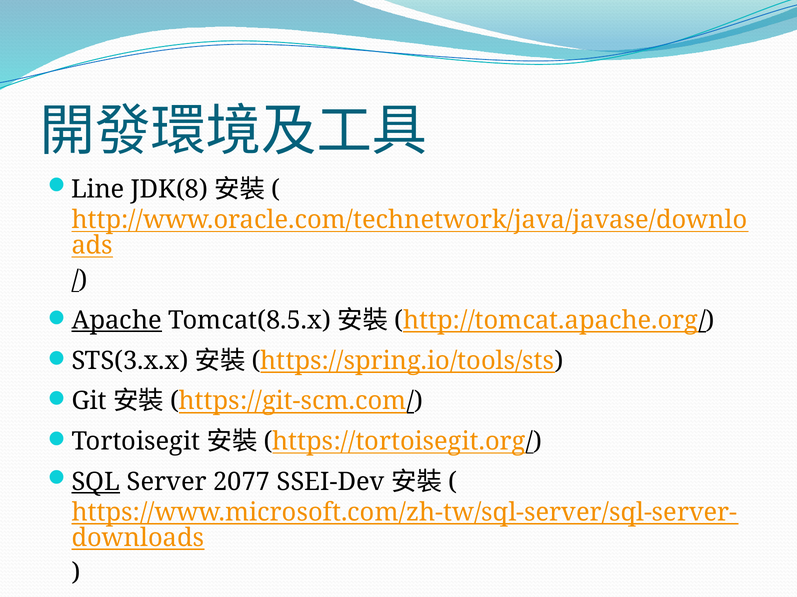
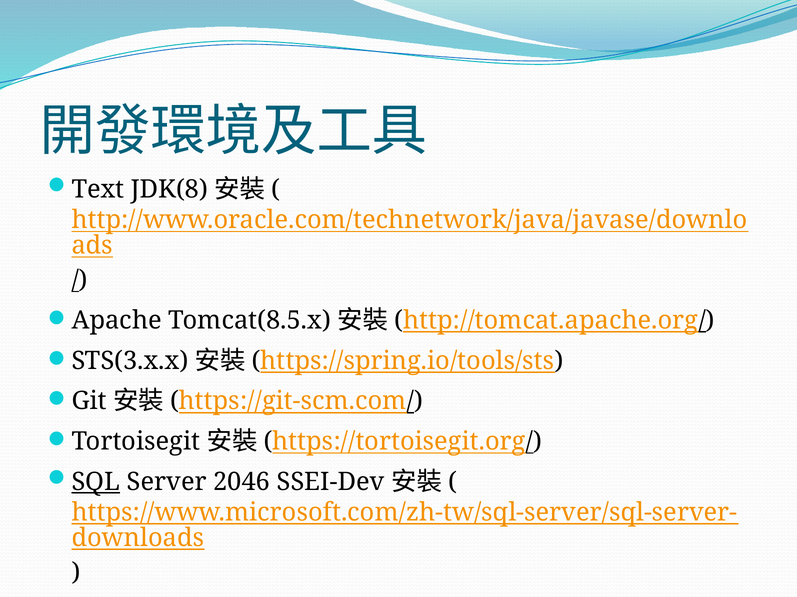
Line: Line -> Text
Apache underline: present -> none
2077: 2077 -> 2046
